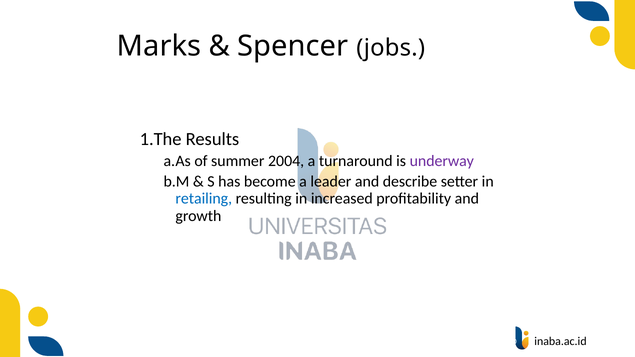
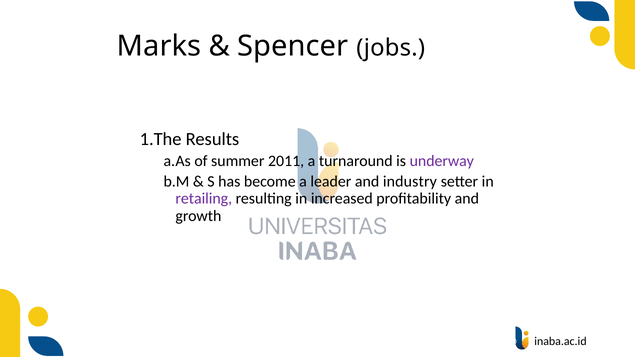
2004: 2004 -> 2011
describe: describe -> industry
retailing colour: blue -> purple
